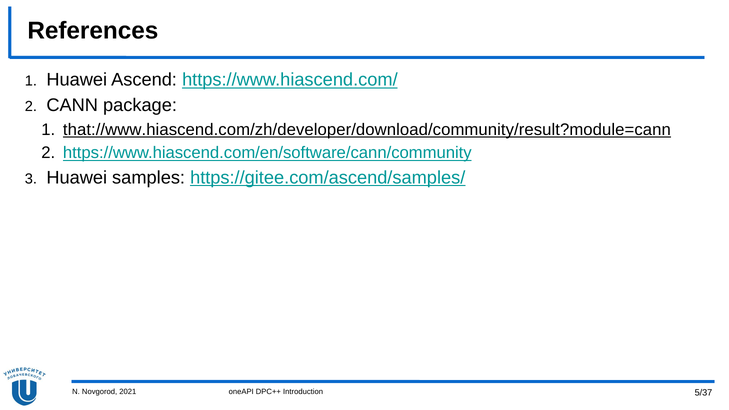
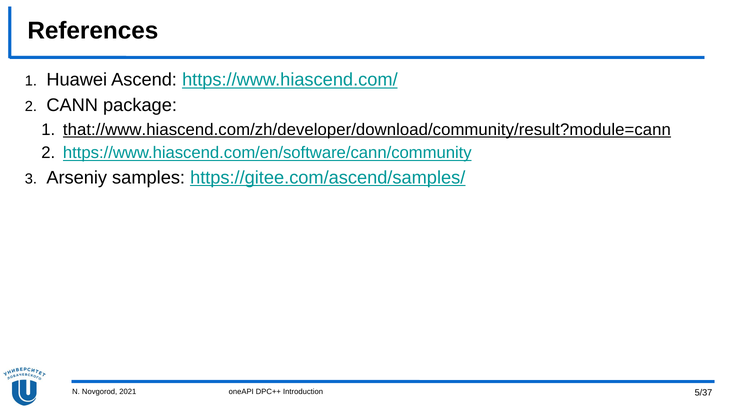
Huawei at (77, 178): Huawei -> Arseniy
